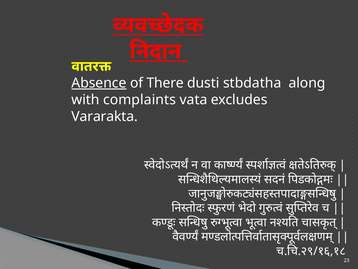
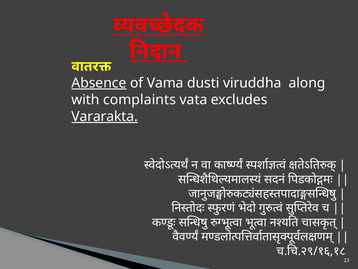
There: There -> Vama
stbdatha: stbdatha -> viruddha
Vararakta underline: none -> present
